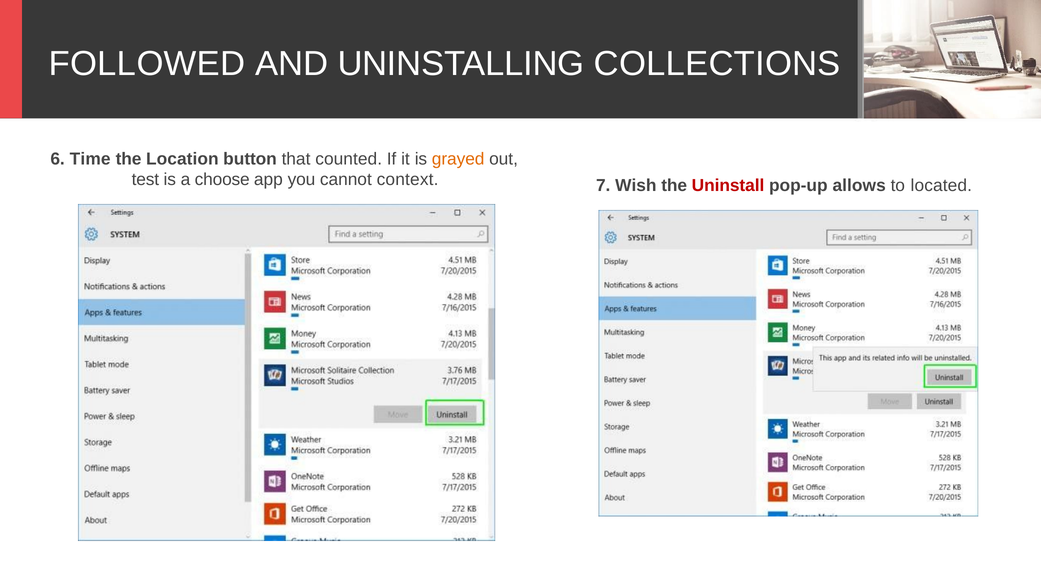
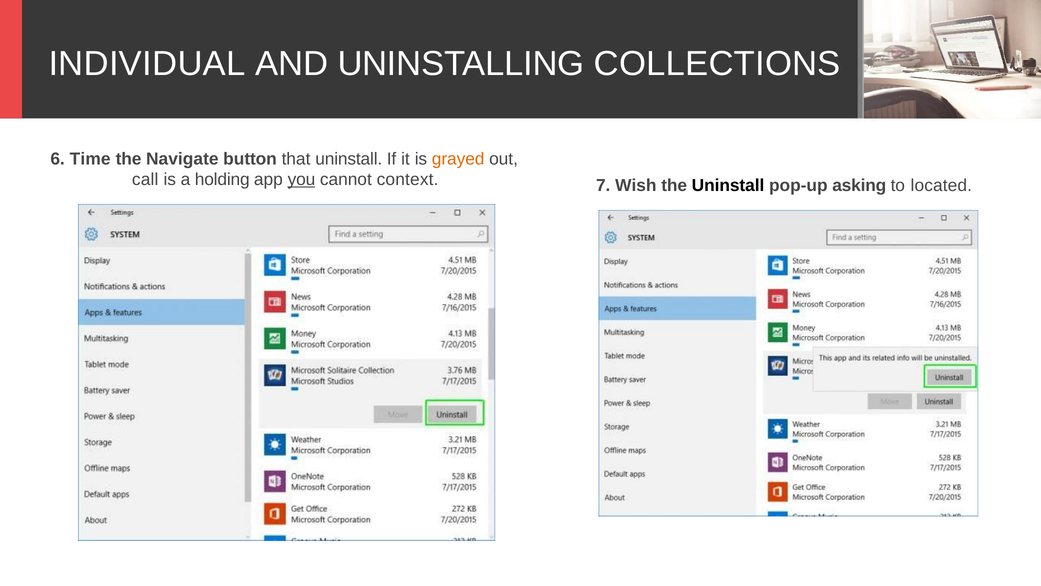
FOLLOWED: FOLLOWED -> INDIVIDUAL
Location: Location -> Navigate
that counted: counted -> uninstall
test: test -> call
choose: choose -> holding
you underline: none -> present
Uninstall at (728, 185) colour: red -> black
allows: allows -> asking
